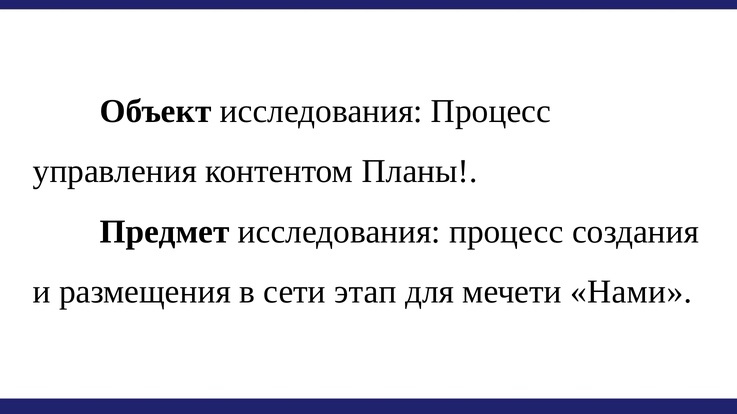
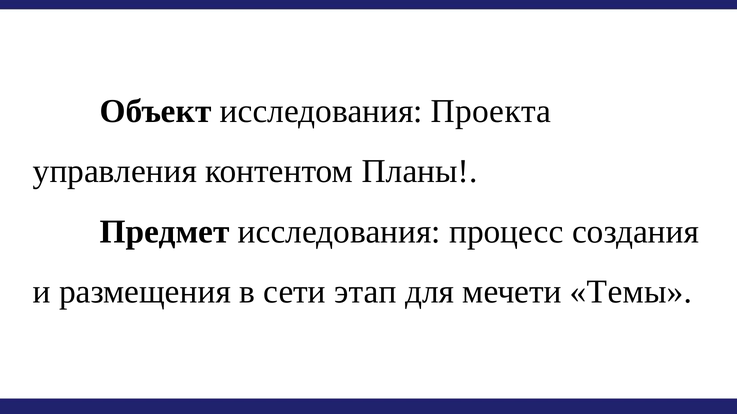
Объект исследования Процесс: Процесс -> Проекта
Нами: Нами -> Темы
